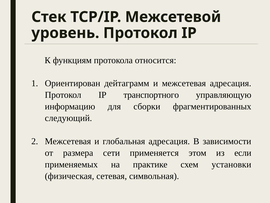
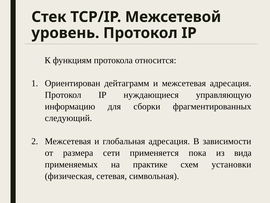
транспортного: транспортного -> нуждающиеся
этом: этом -> пока
если: если -> вида
